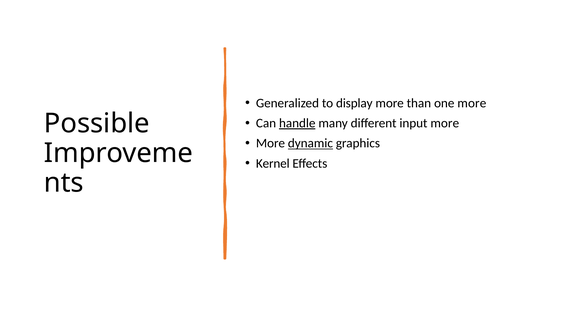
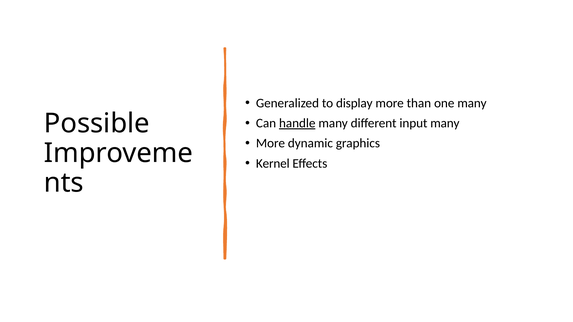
one more: more -> many
input more: more -> many
dynamic underline: present -> none
